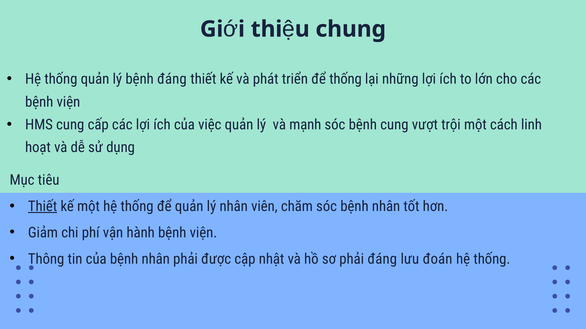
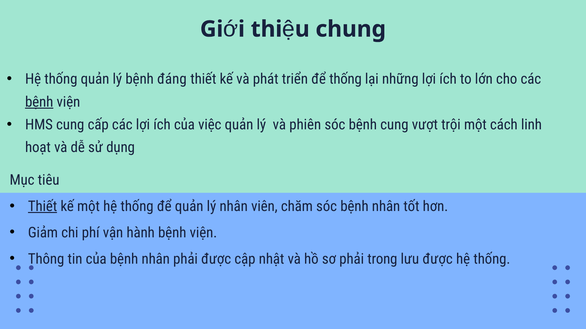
bệnh at (39, 102) underline: none -> present
mạnh: mạnh -> phiên
phải đáng: đáng -> trong
lưu đoán: đoán -> được
